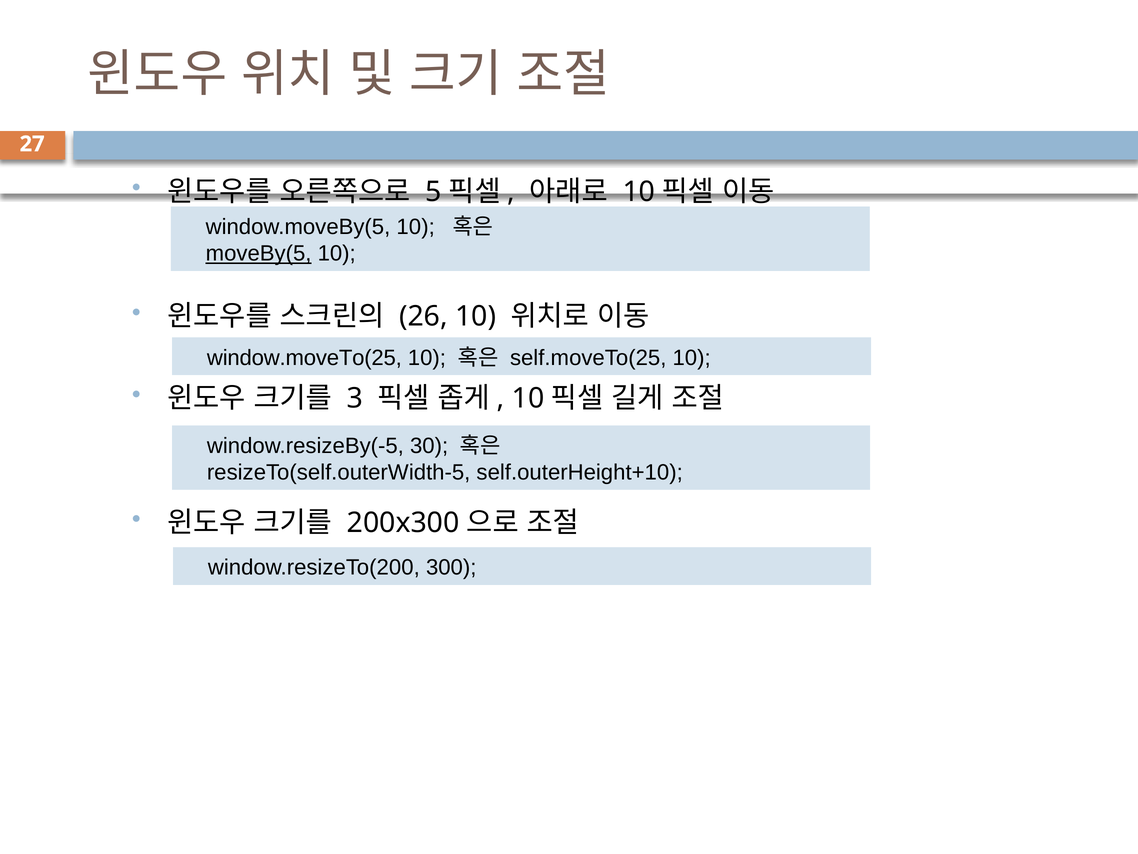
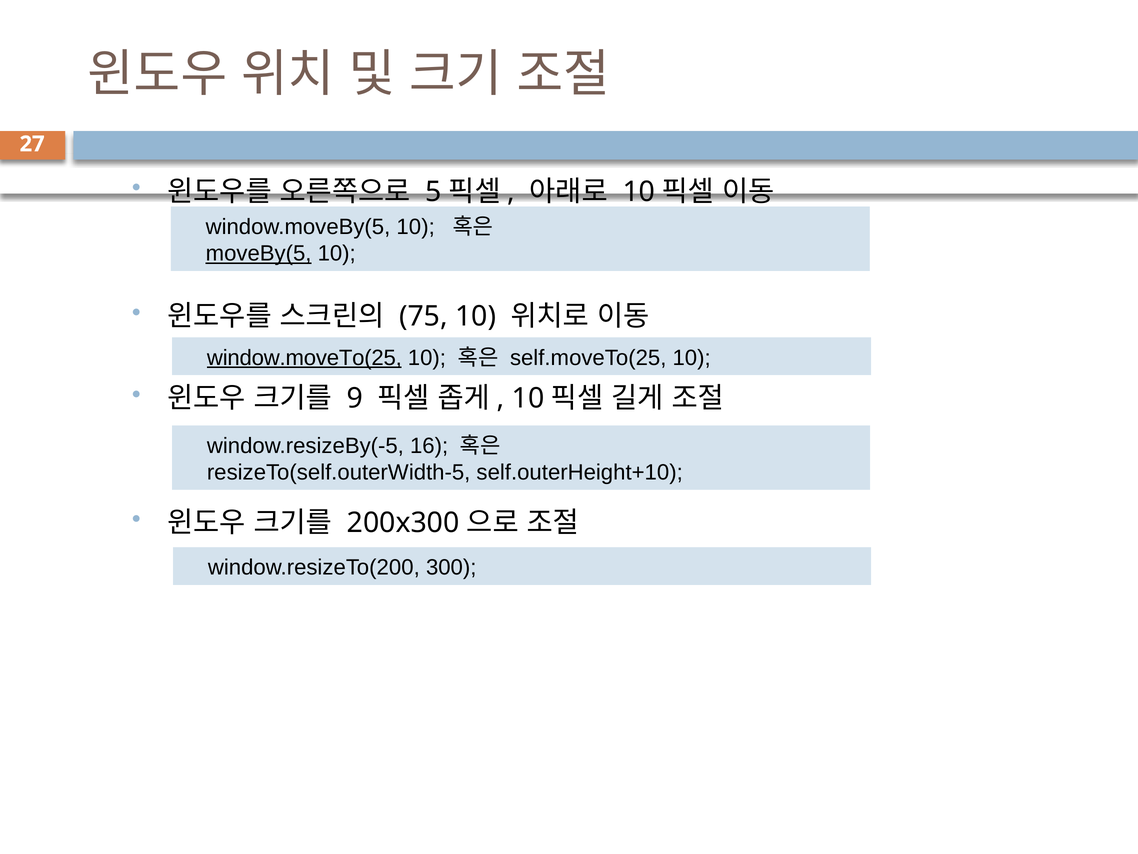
26: 26 -> 75
window.moveTo(25 underline: none -> present
3: 3 -> 9
30: 30 -> 16
